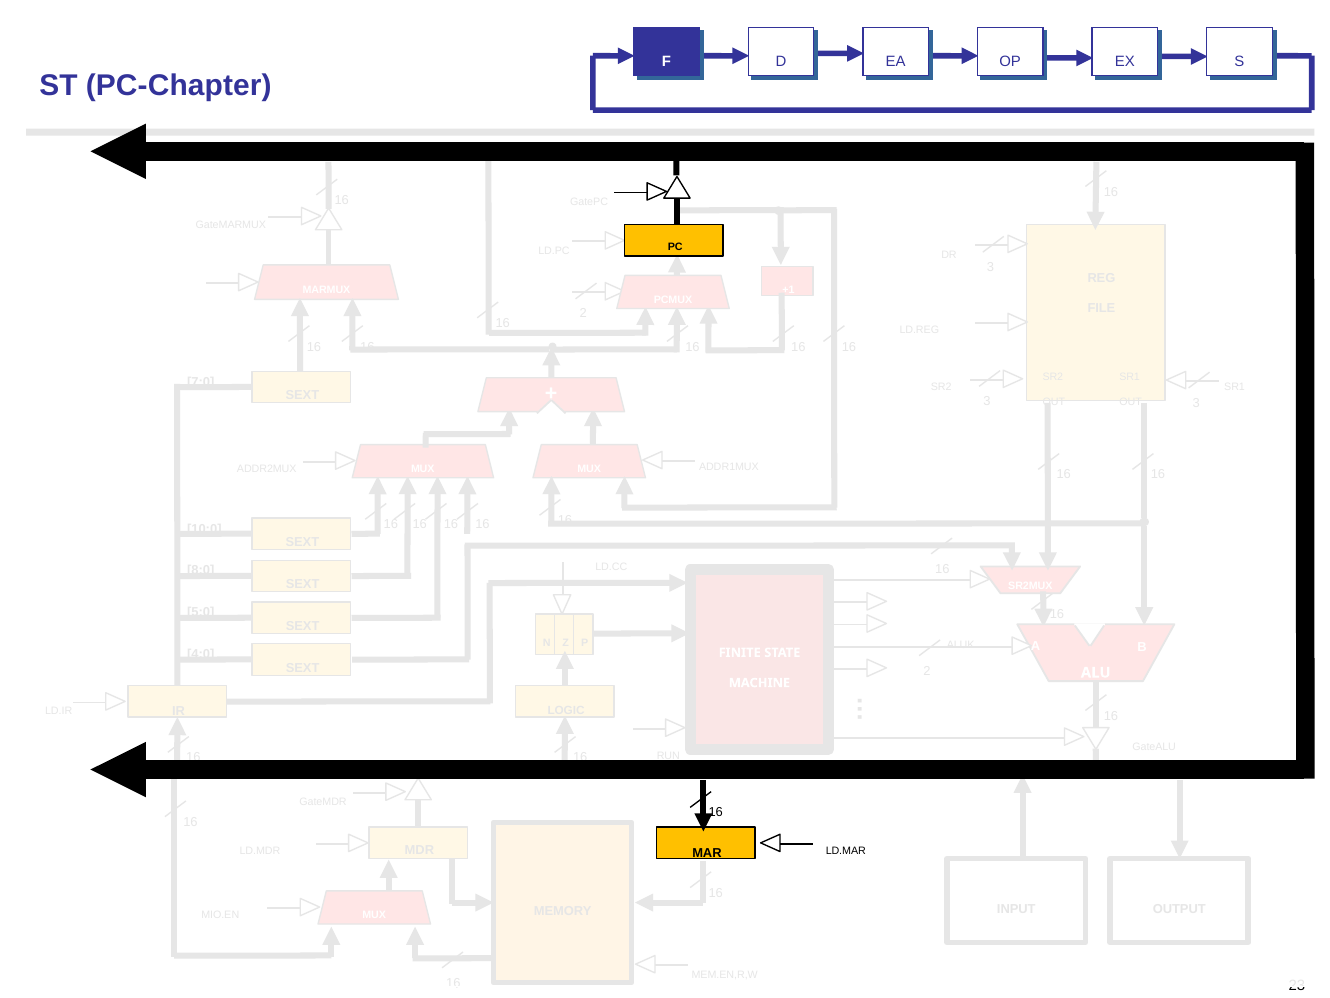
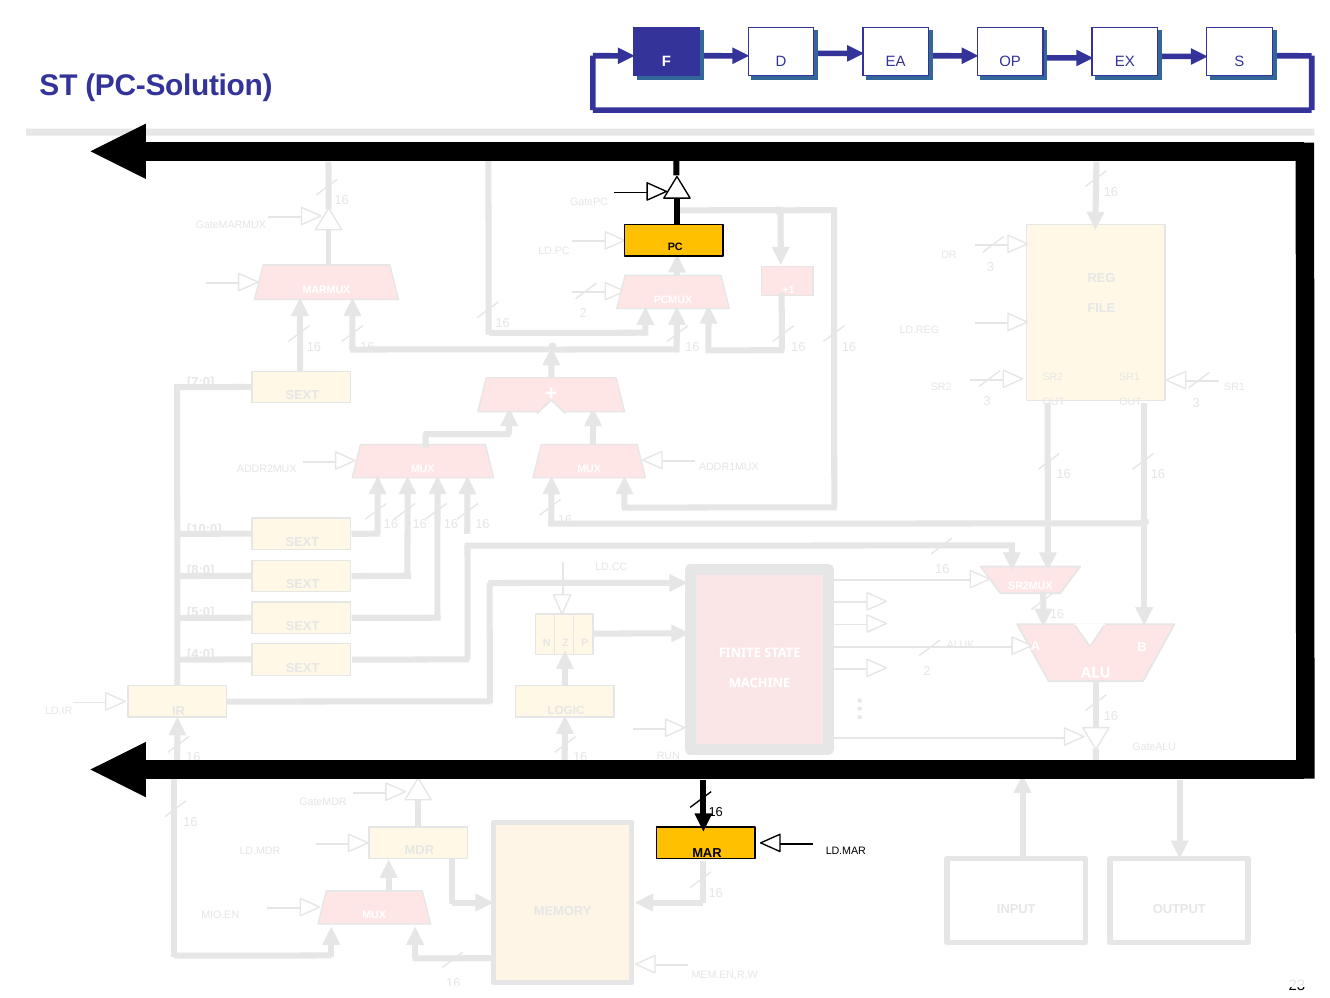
PC-Chapter: PC-Chapter -> PC-Solution
